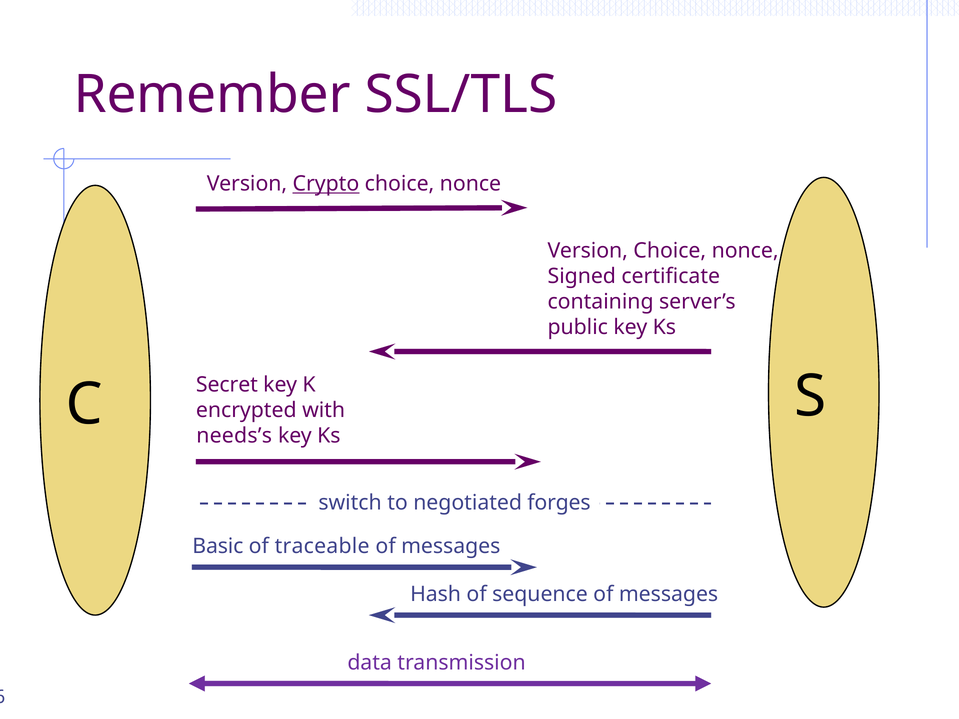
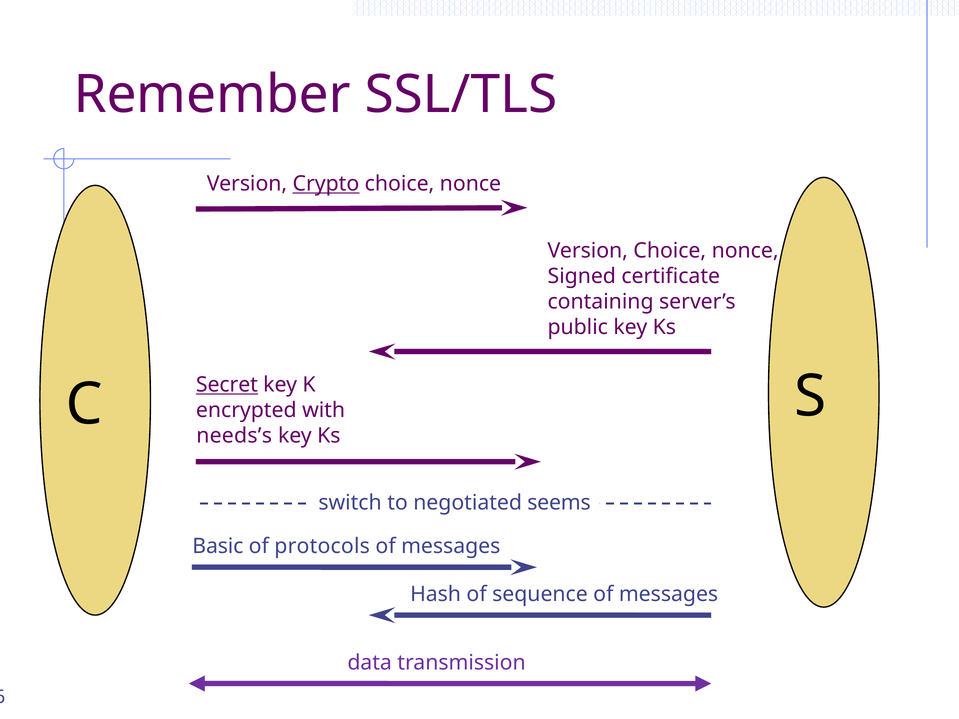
Secret underline: none -> present
forges: forges -> seems
traceable: traceable -> protocols
